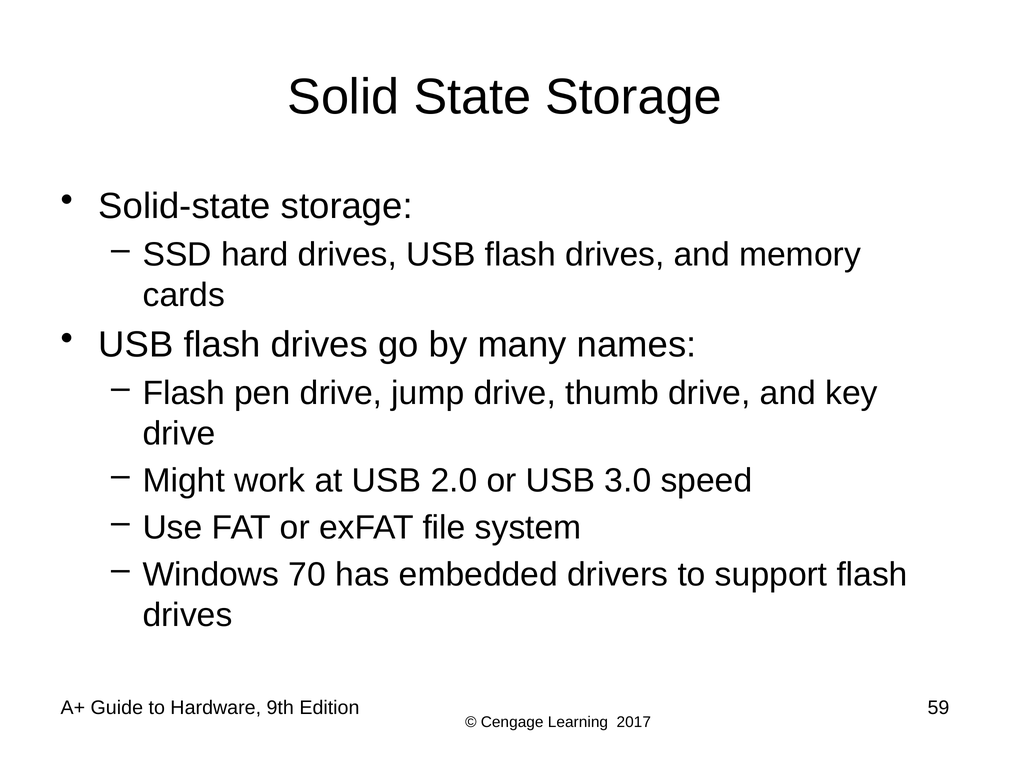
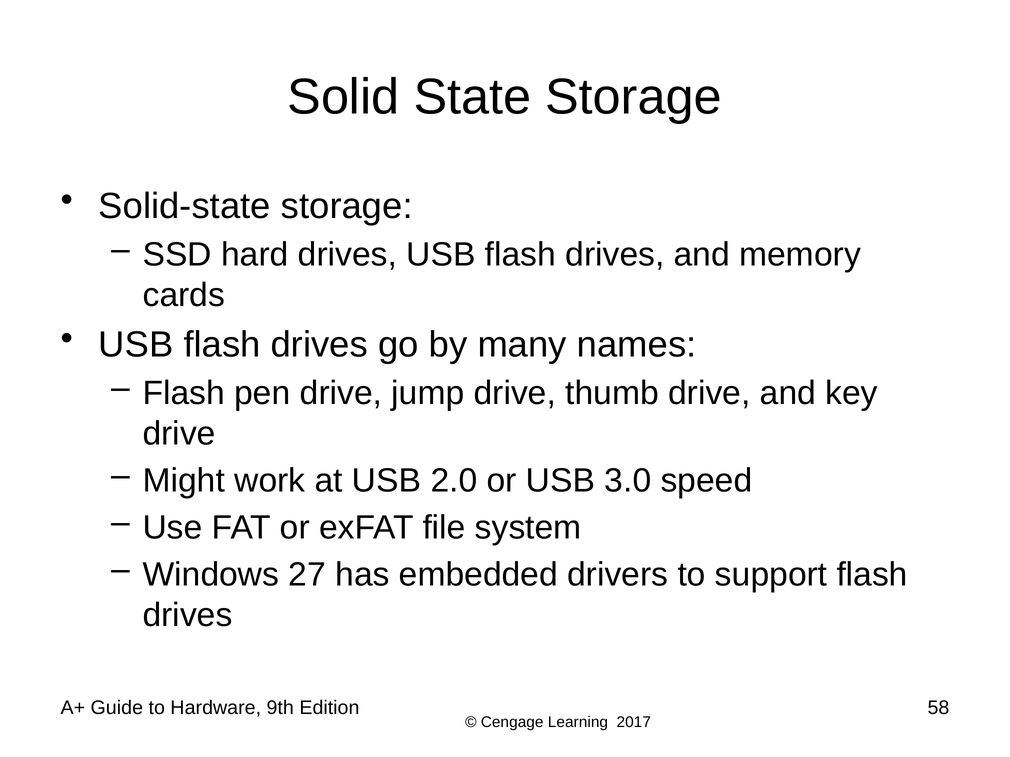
70: 70 -> 27
59: 59 -> 58
